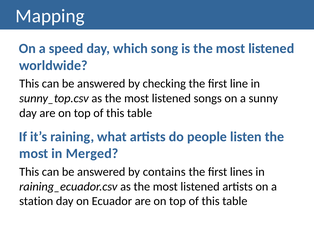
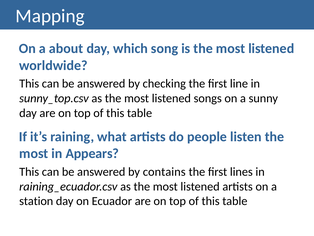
speed: speed -> about
Merged: Merged -> Appears
